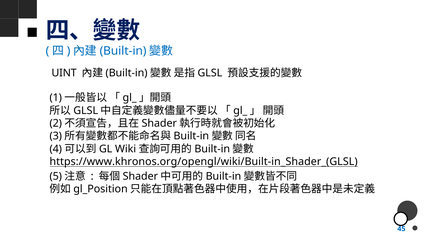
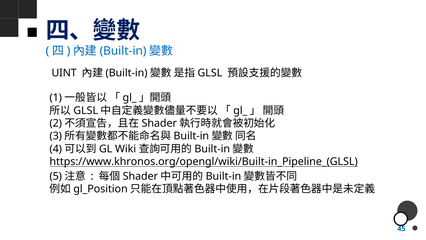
https://www.khronos.org/opengl/wiki/Built-in_Shader_(GLSL: https://www.khronos.org/opengl/wiki/Built-in_Shader_(GLSL -> https://www.khronos.org/opengl/wiki/Built-in_Pipeline_(GLSL
